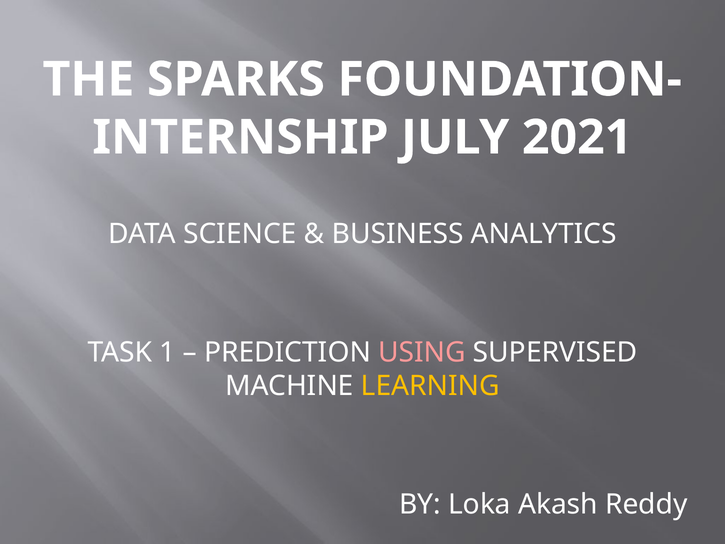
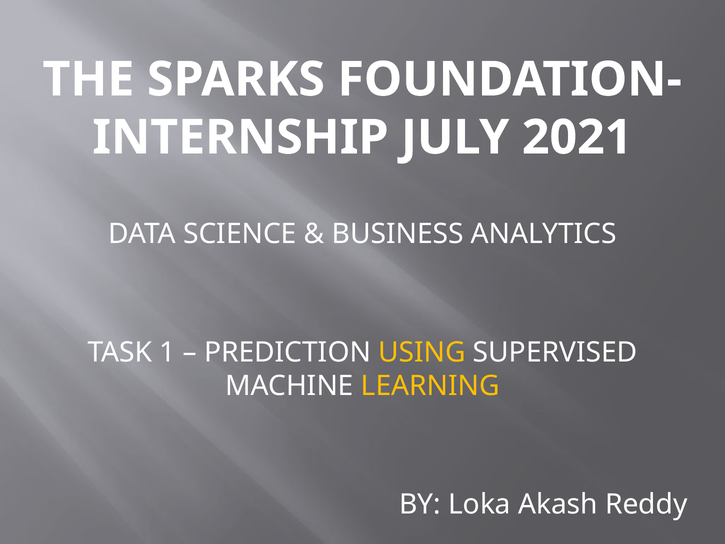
USING colour: pink -> yellow
